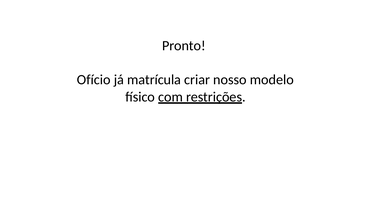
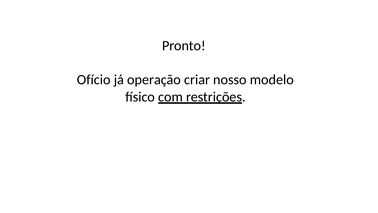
matrícula: matrícula -> operação
